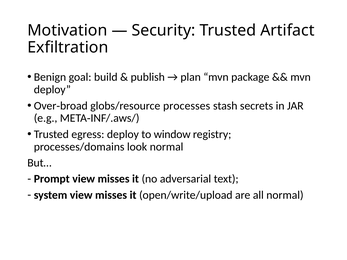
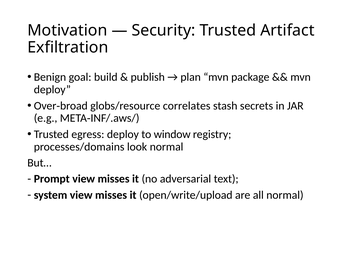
processes: processes -> correlates
